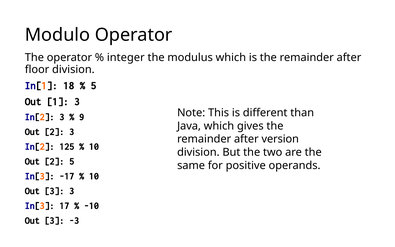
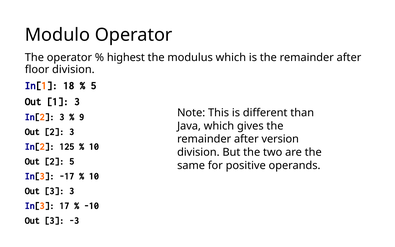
integer: integer -> highest
